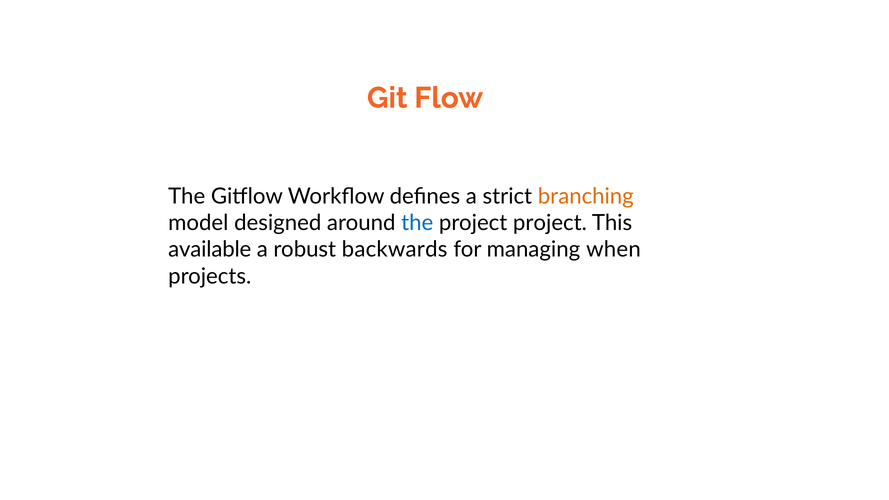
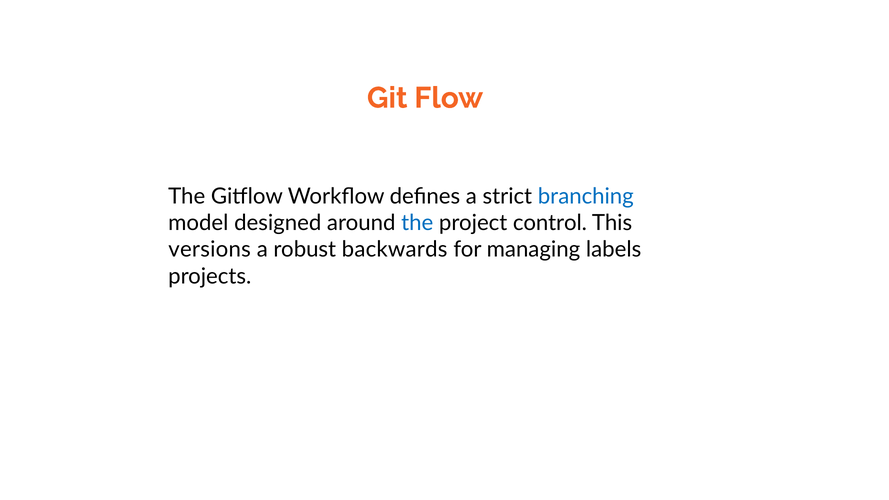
branching colour: orange -> blue
project project: project -> control
available: available -> versions
when: when -> labels
